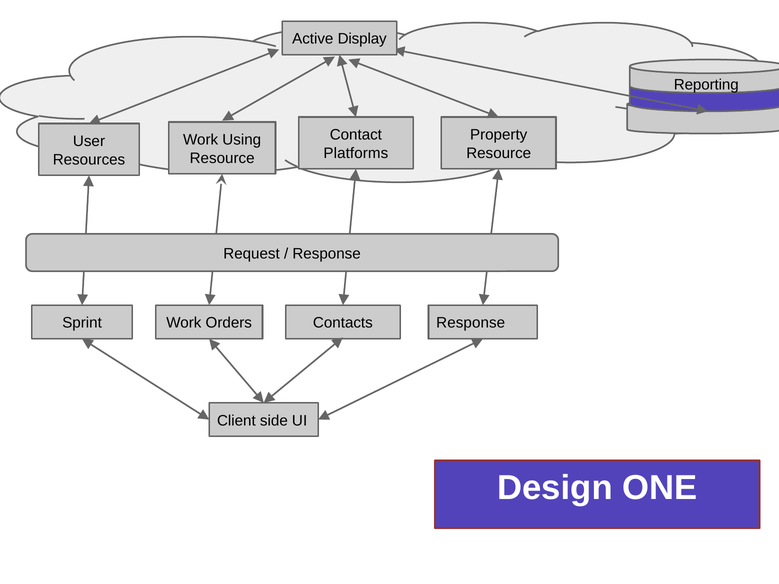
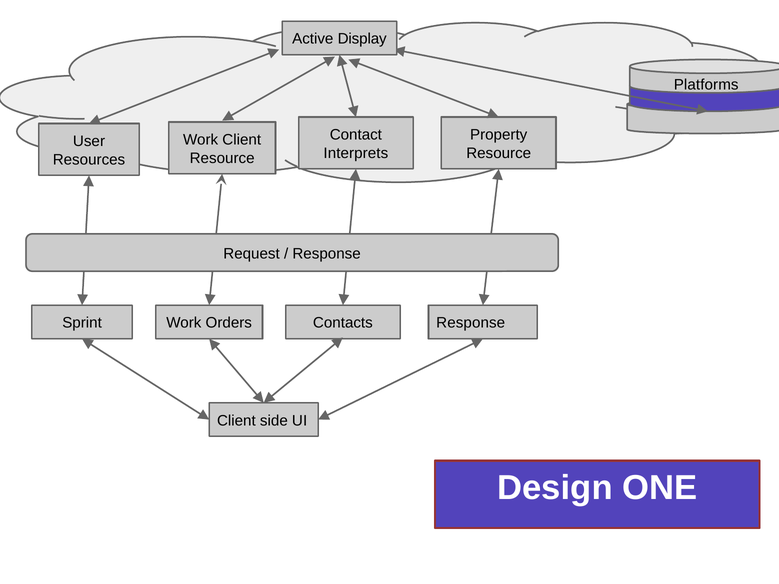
Reporting: Reporting -> Platforms
Work Using: Using -> Client
Platforms: Platforms -> Interprets
